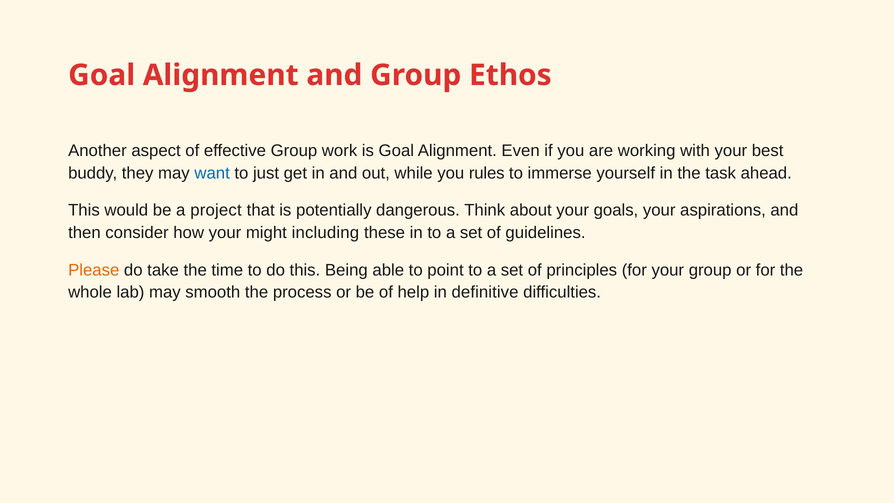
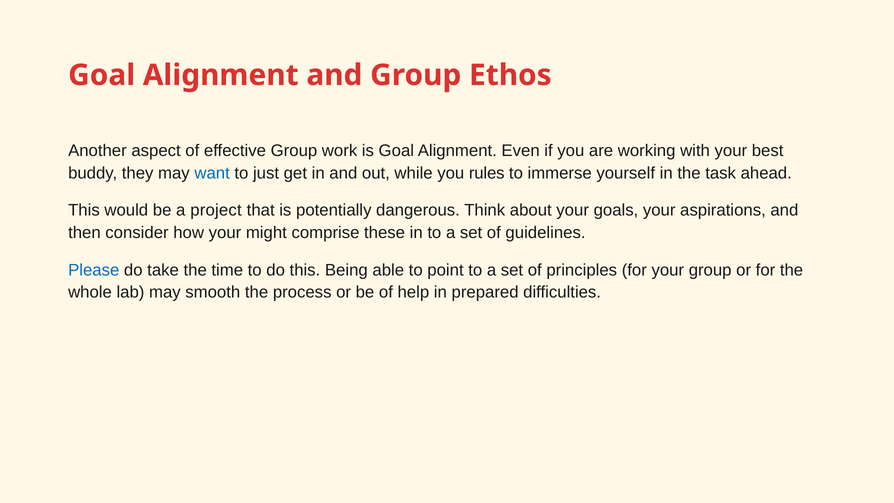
including: including -> comprise
Please colour: orange -> blue
definitive: definitive -> prepared
